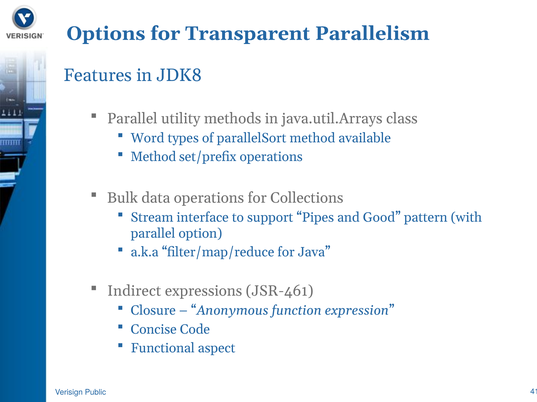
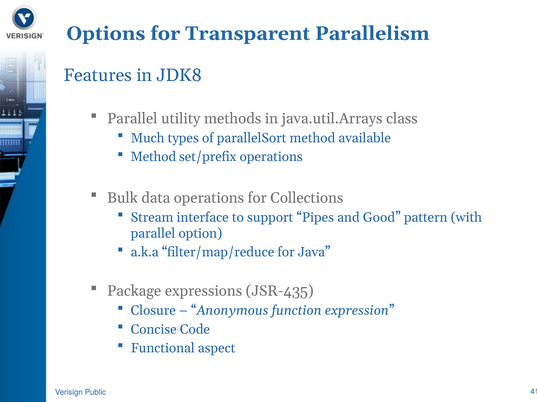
Word: Word -> Much
Indirect: Indirect -> Package
JSR-461: JSR-461 -> JSR-435
